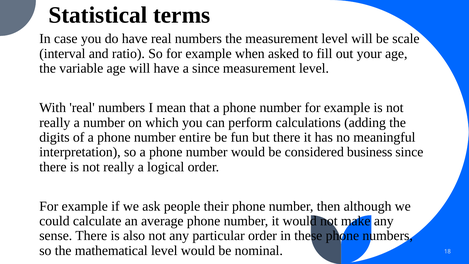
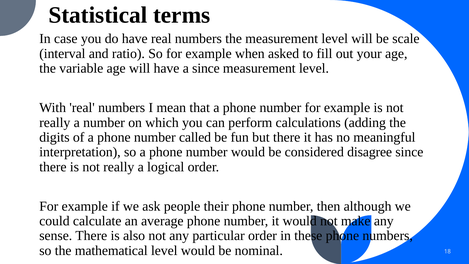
entire: entire -> called
business: business -> disagree
